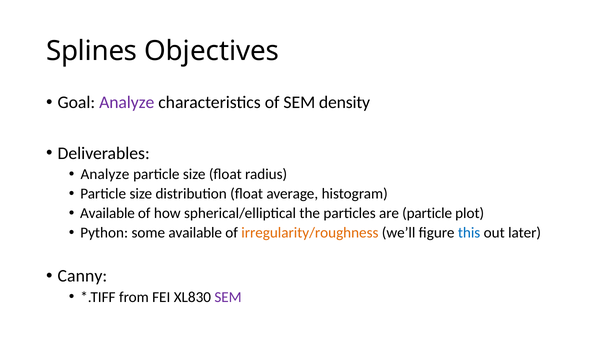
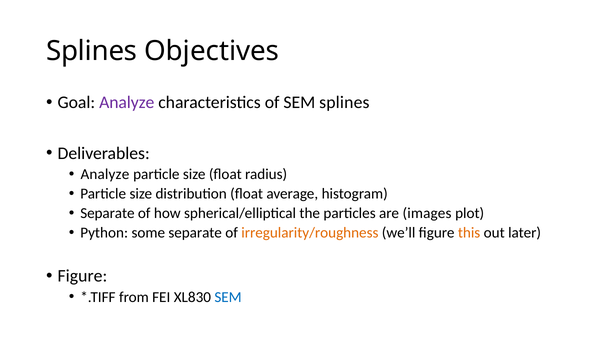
SEM density: density -> splines
Available at (107, 213): Available -> Separate
are particle: particle -> images
some available: available -> separate
this colour: blue -> orange
Canny at (82, 276): Canny -> Figure
SEM at (228, 297) colour: purple -> blue
